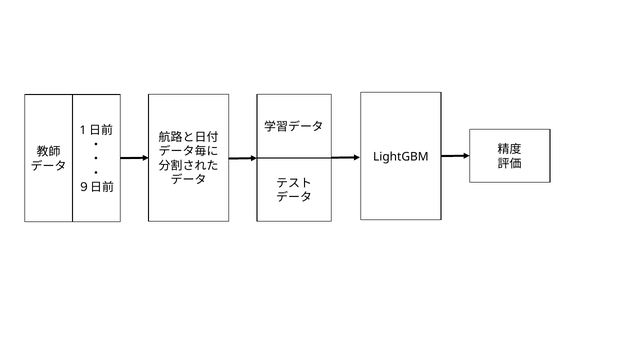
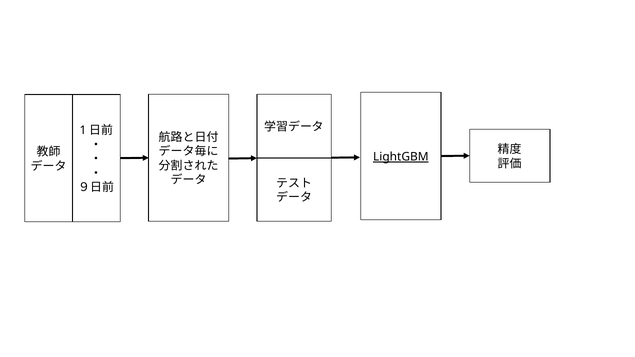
LightGBM underline: none -> present
